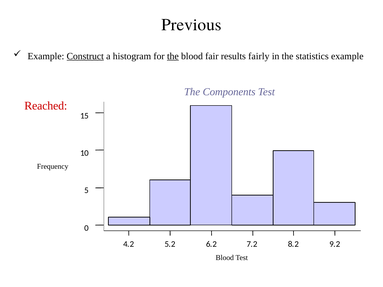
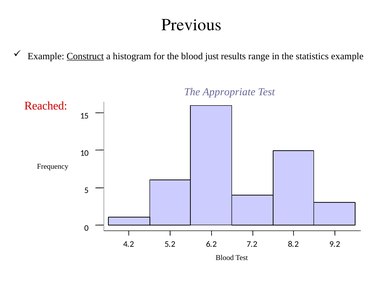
the at (173, 56) underline: present -> none
fair: fair -> just
fairly: fairly -> range
Components: Components -> Appropriate
